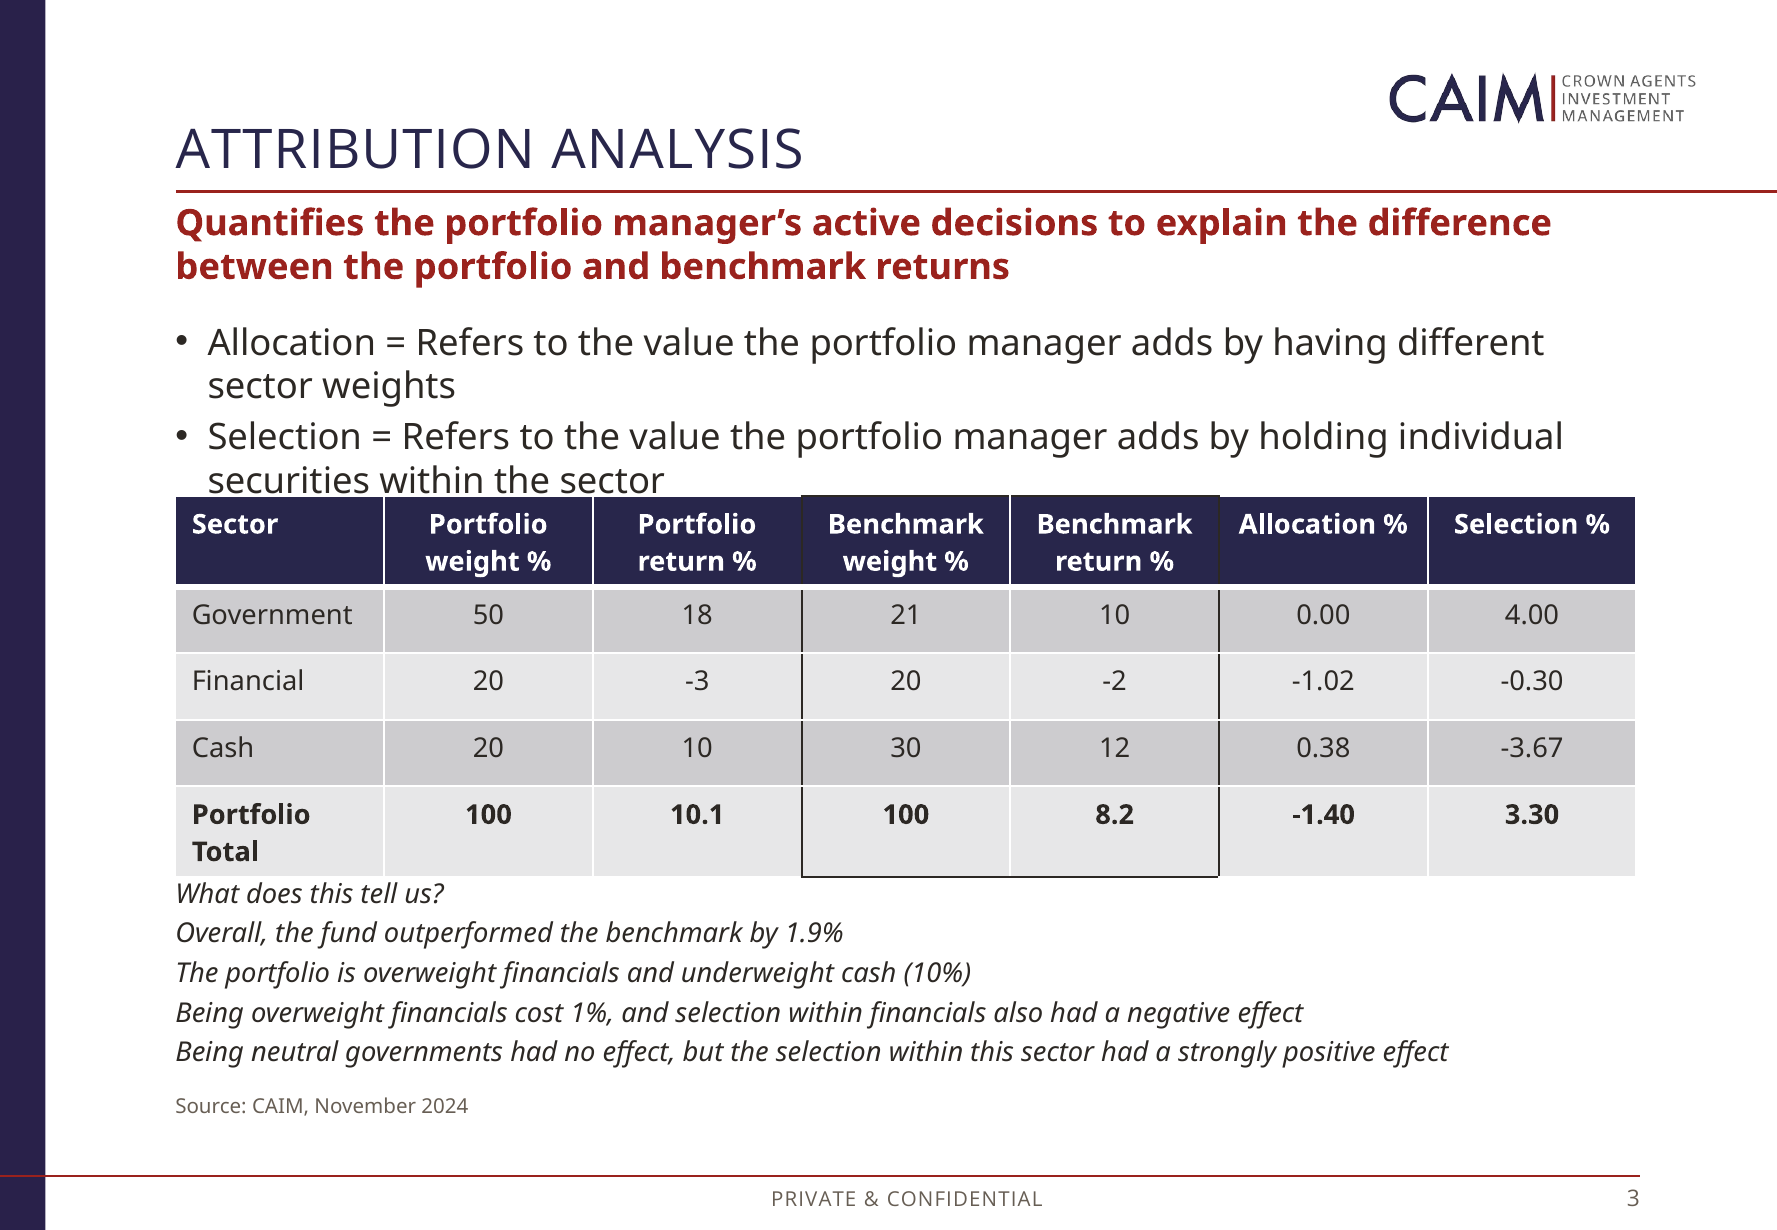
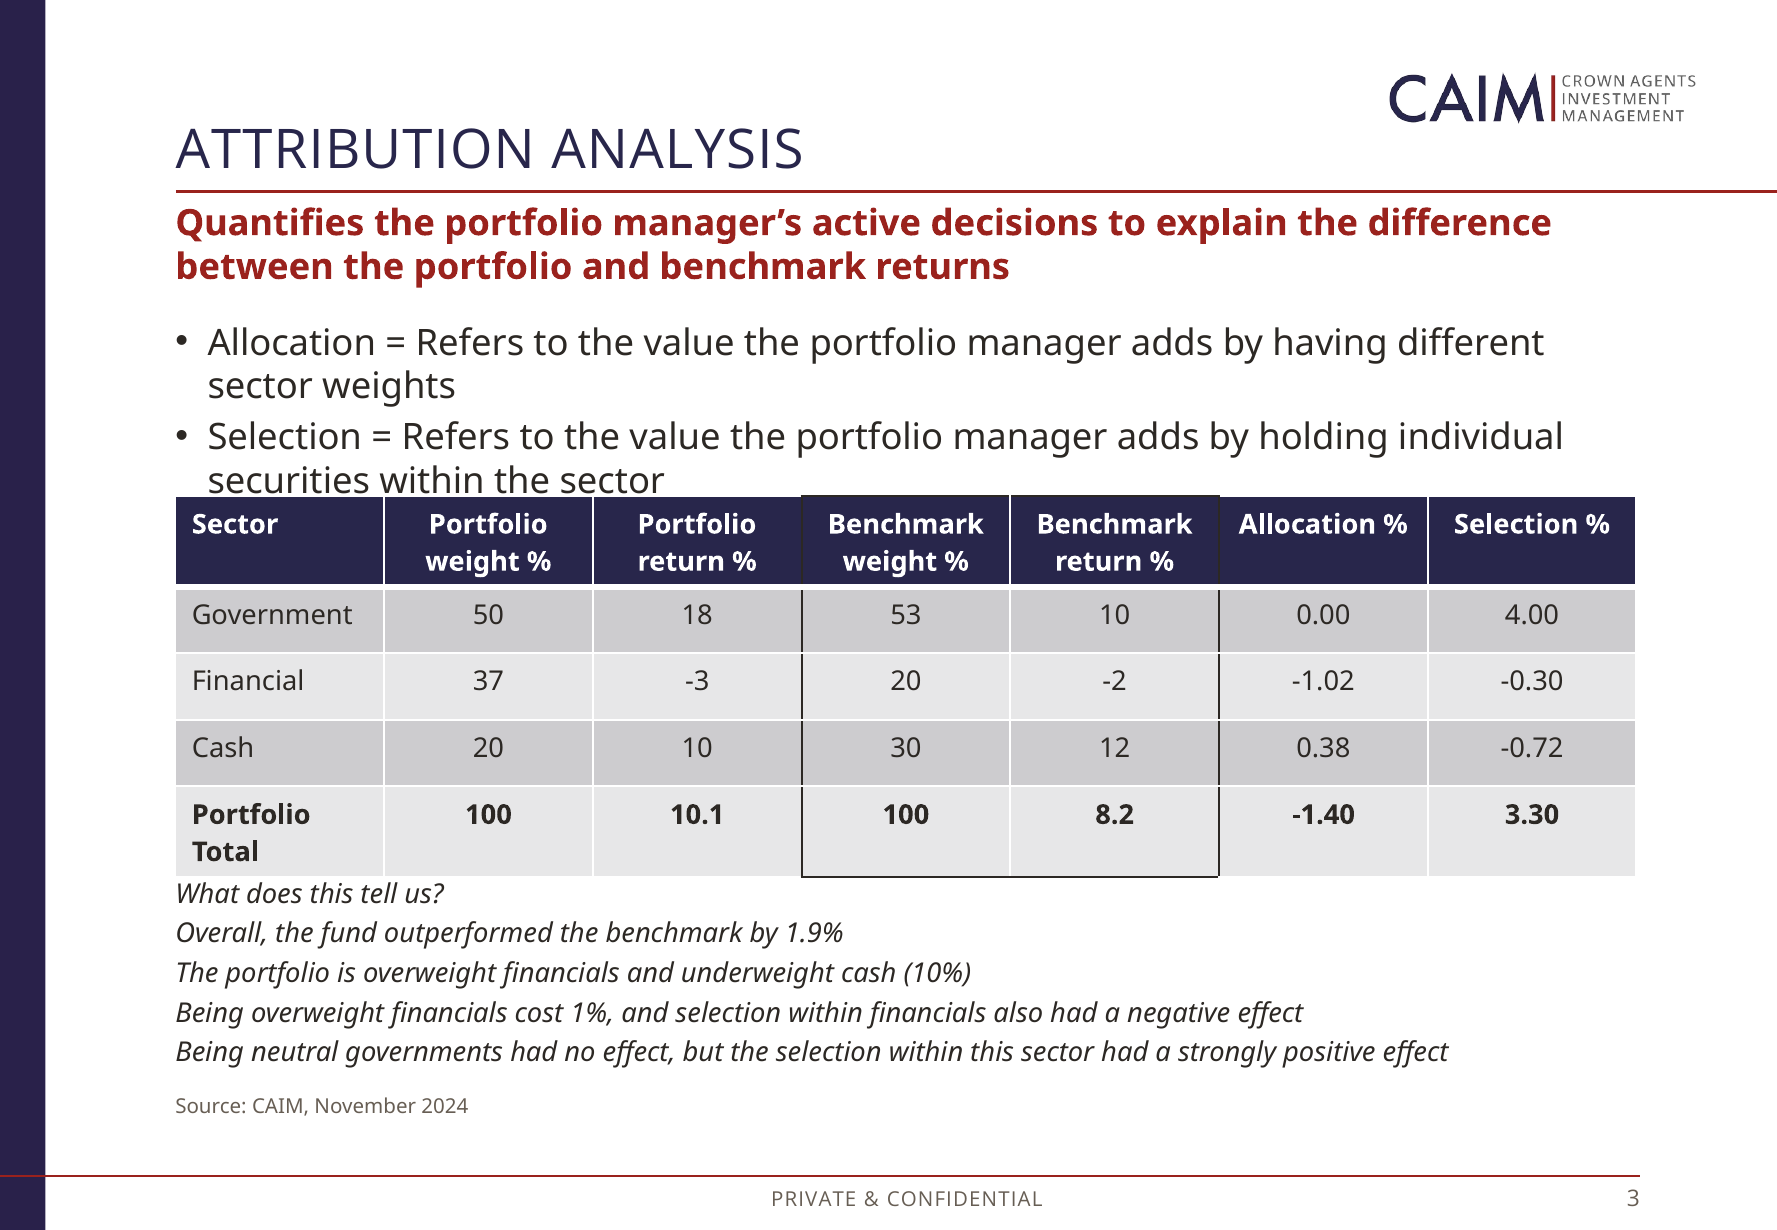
21: 21 -> 53
Financial 20: 20 -> 37
-3.67: -3.67 -> -0.72
